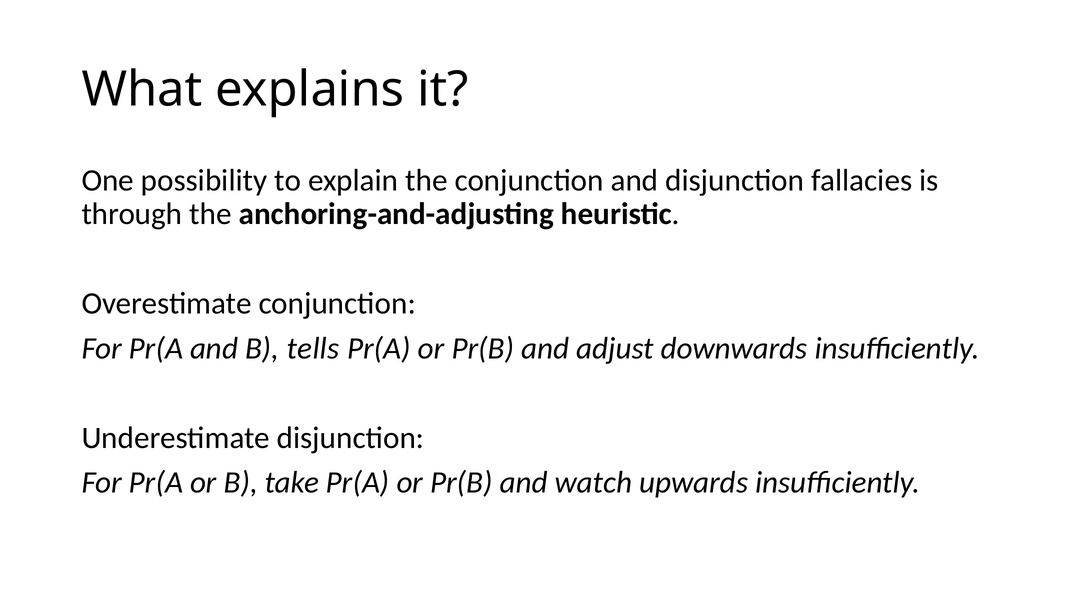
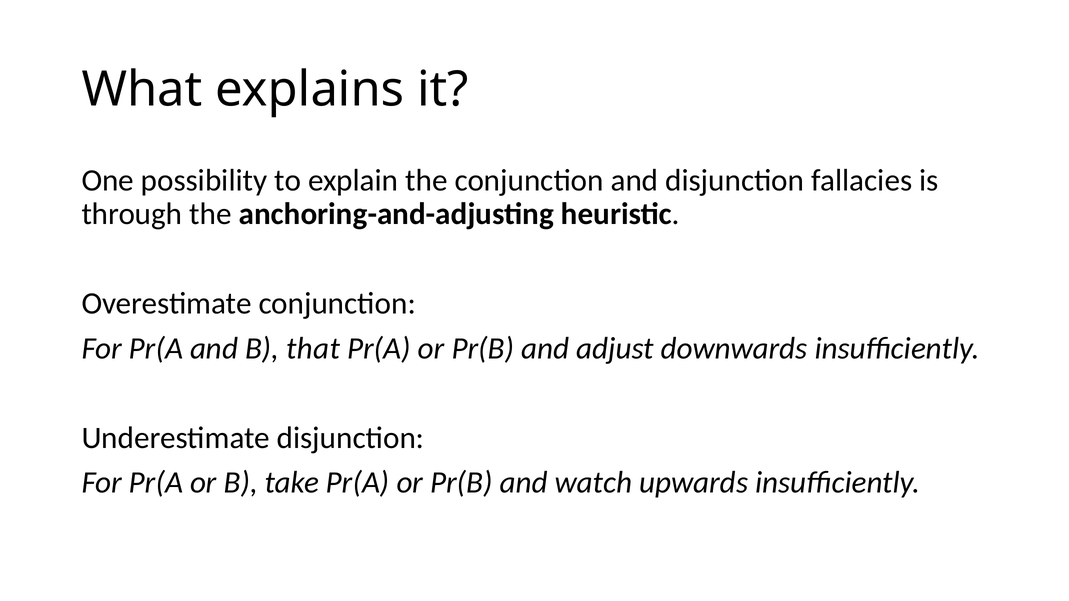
tells: tells -> that
